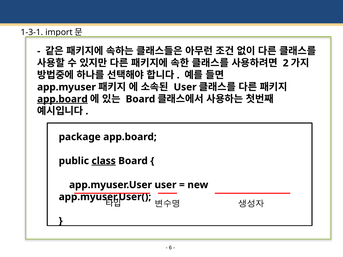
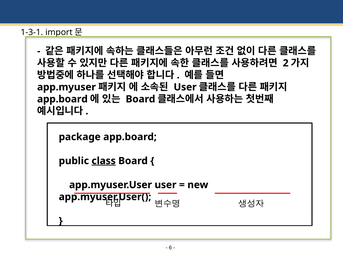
app.board at (62, 99) underline: present -> none
